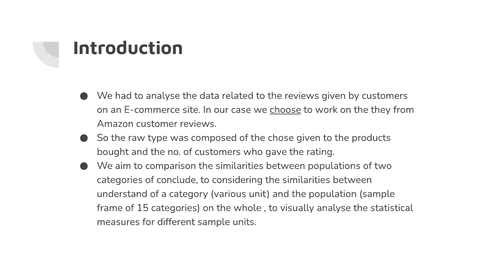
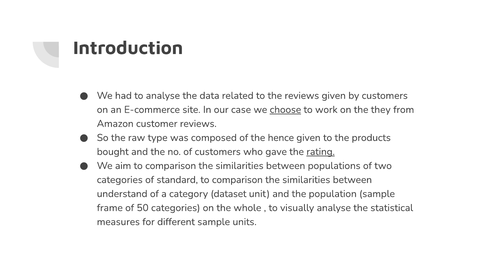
chose: chose -> hence
rating underline: none -> present
conclude: conclude -> standard
considering at (237, 180): considering -> comparison
various: various -> dataset
15: 15 -> 50
